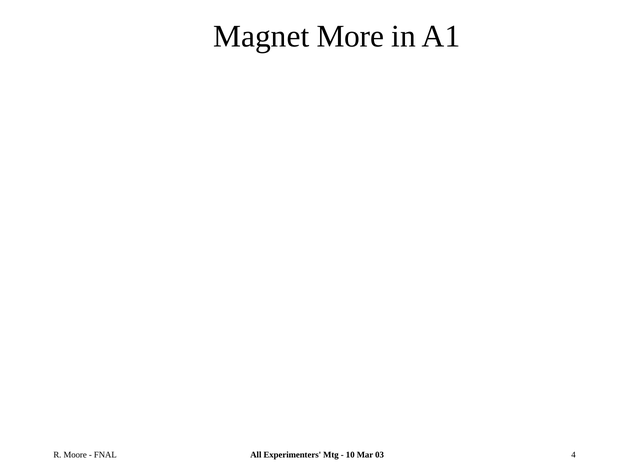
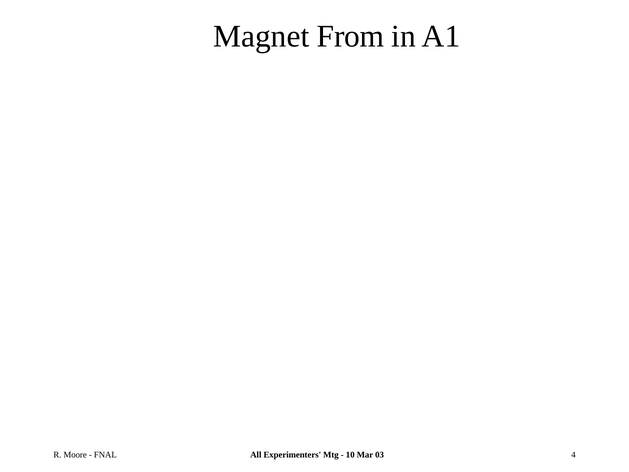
More: More -> From
